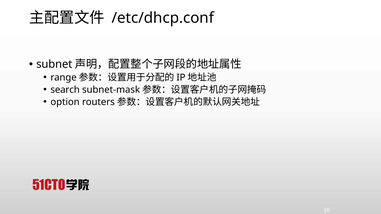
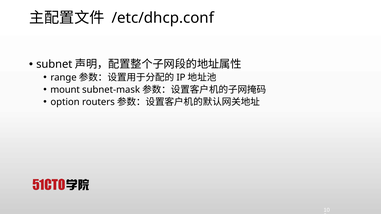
search: search -> mount
